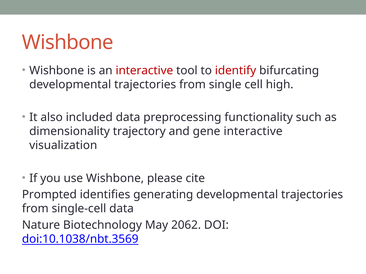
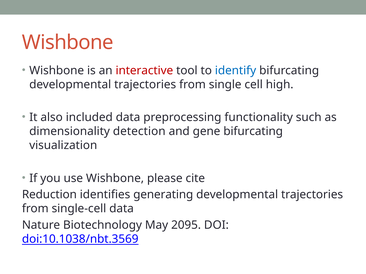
identify colour: red -> blue
trajectory: trajectory -> detection
gene interactive: interactive -> bifurcating
Prompted: Prompted -> Reduction
2062: 2062 -> 2095
